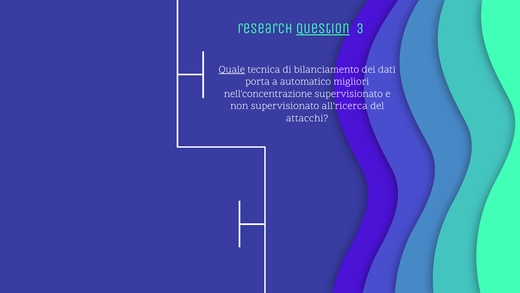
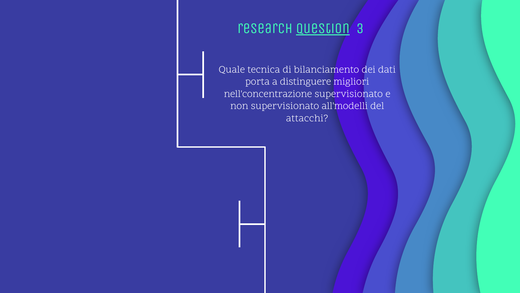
Quale underline: present -> none
automatico: automatico -> distinguere
all'ricerca: all'ricerca -> all'modelli
